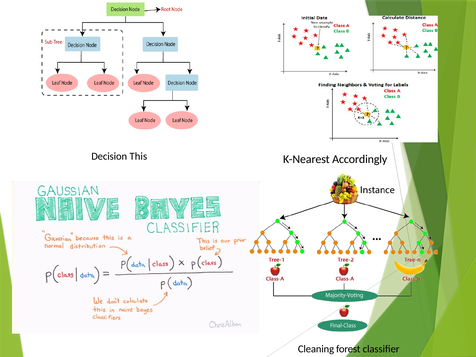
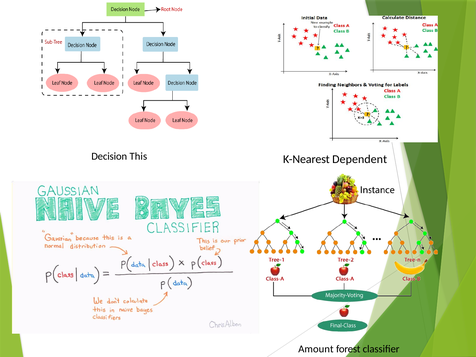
Accordingly: Accordingly -> Dependent
Cleaning: Cleaning -> Amount
